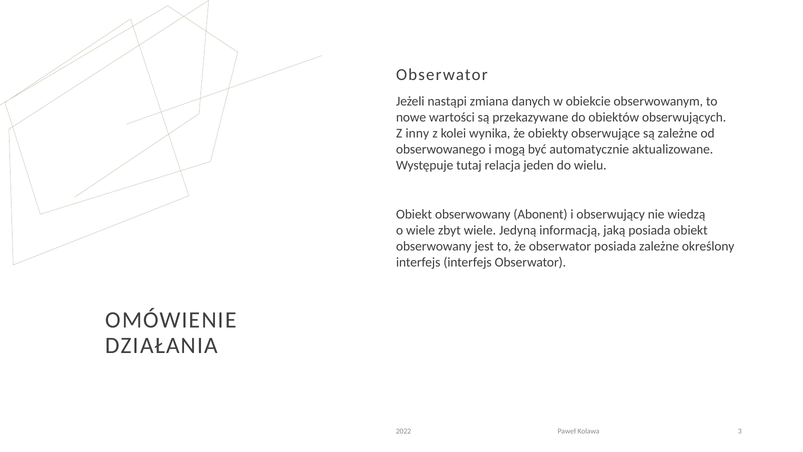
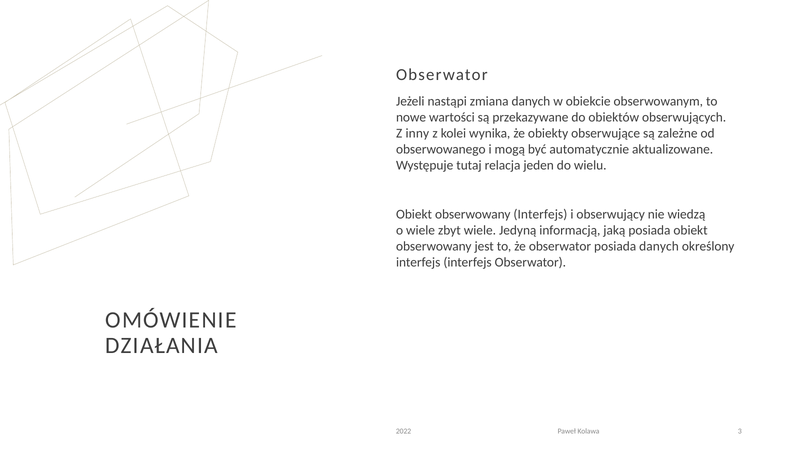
obserwowany Abonent: Abonent -> Interfejs
posiada zależne: zależne -> danych
